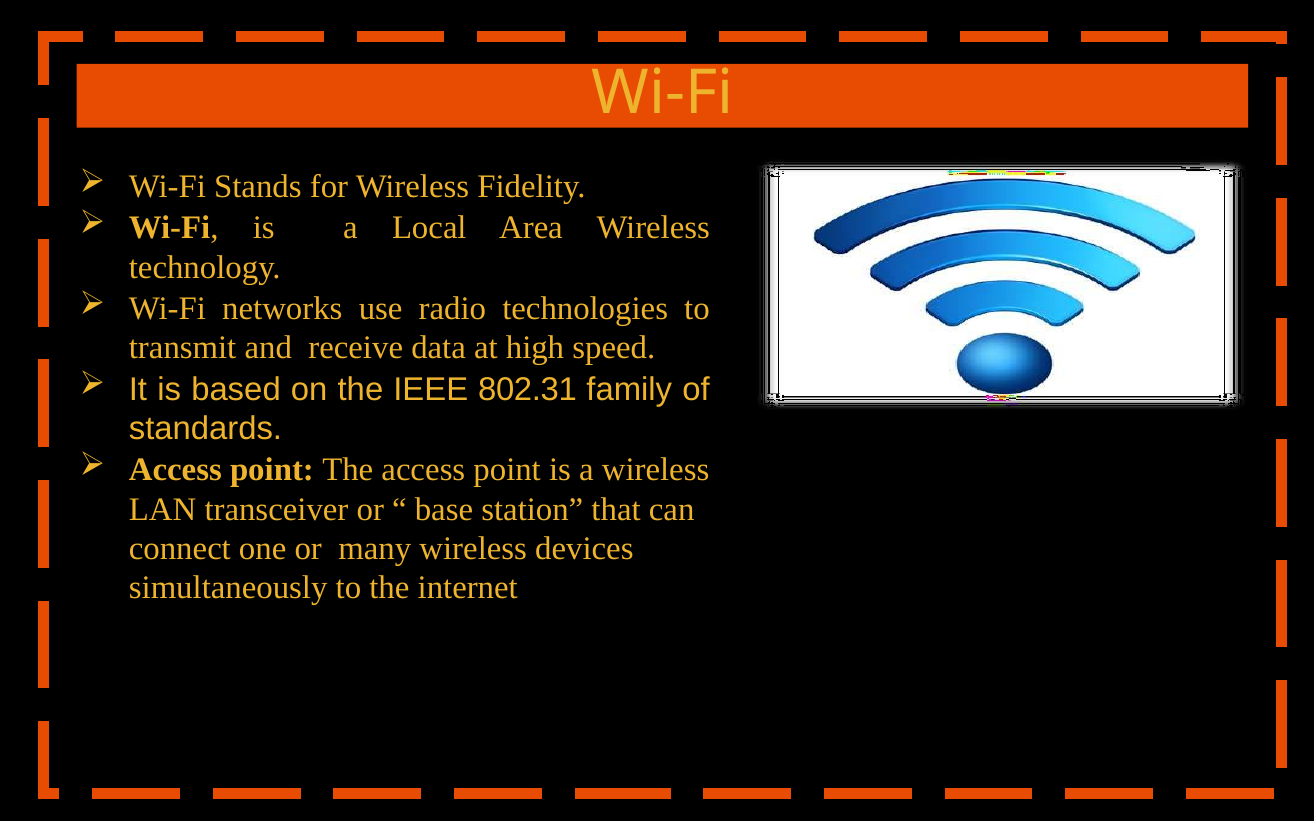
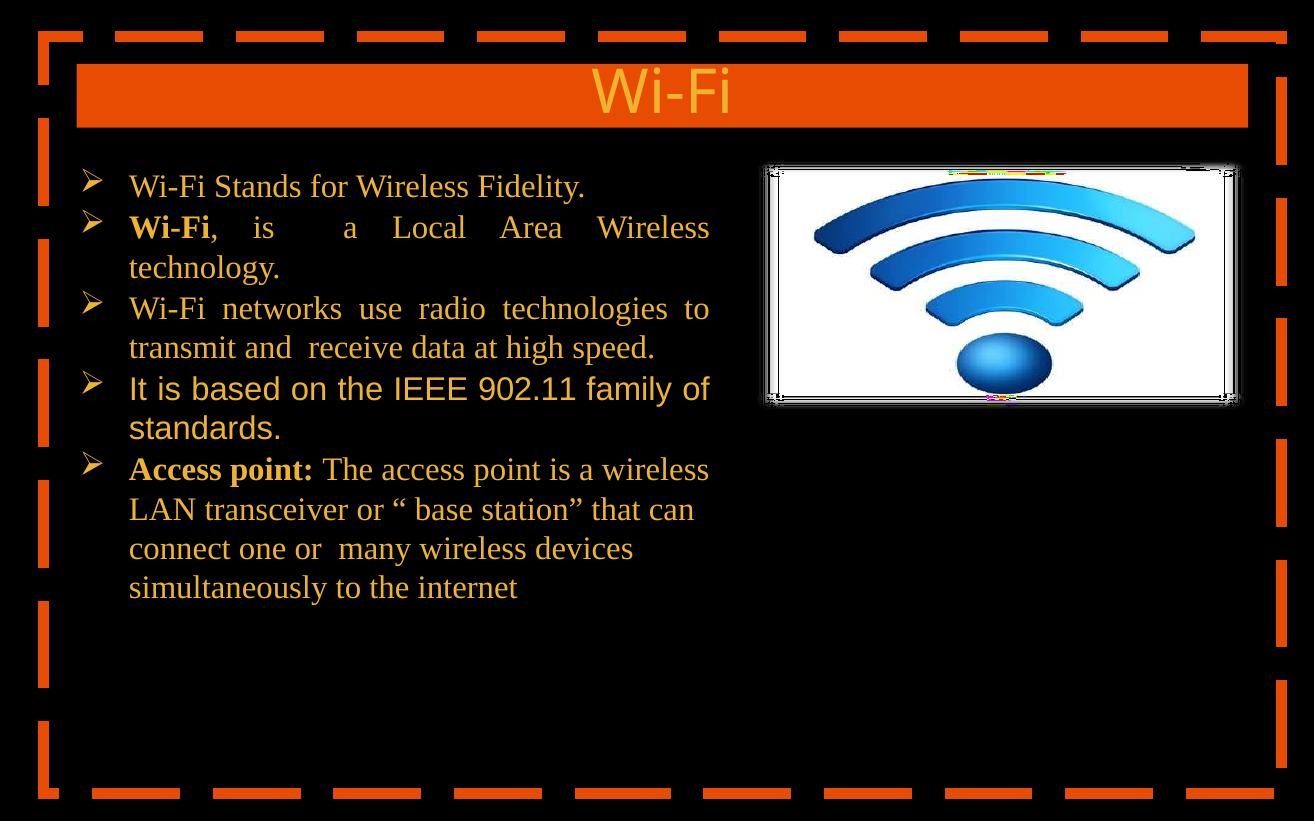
802.31: 802.31 -> 902.11
